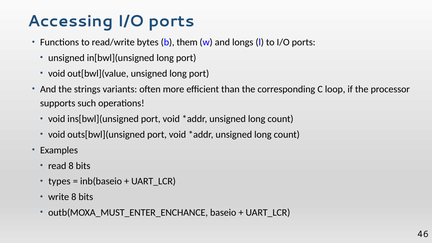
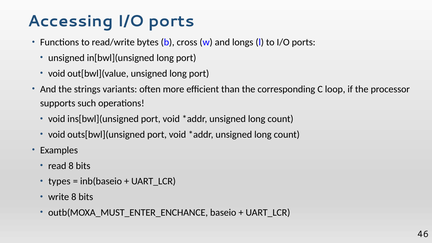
them: them -> cross
